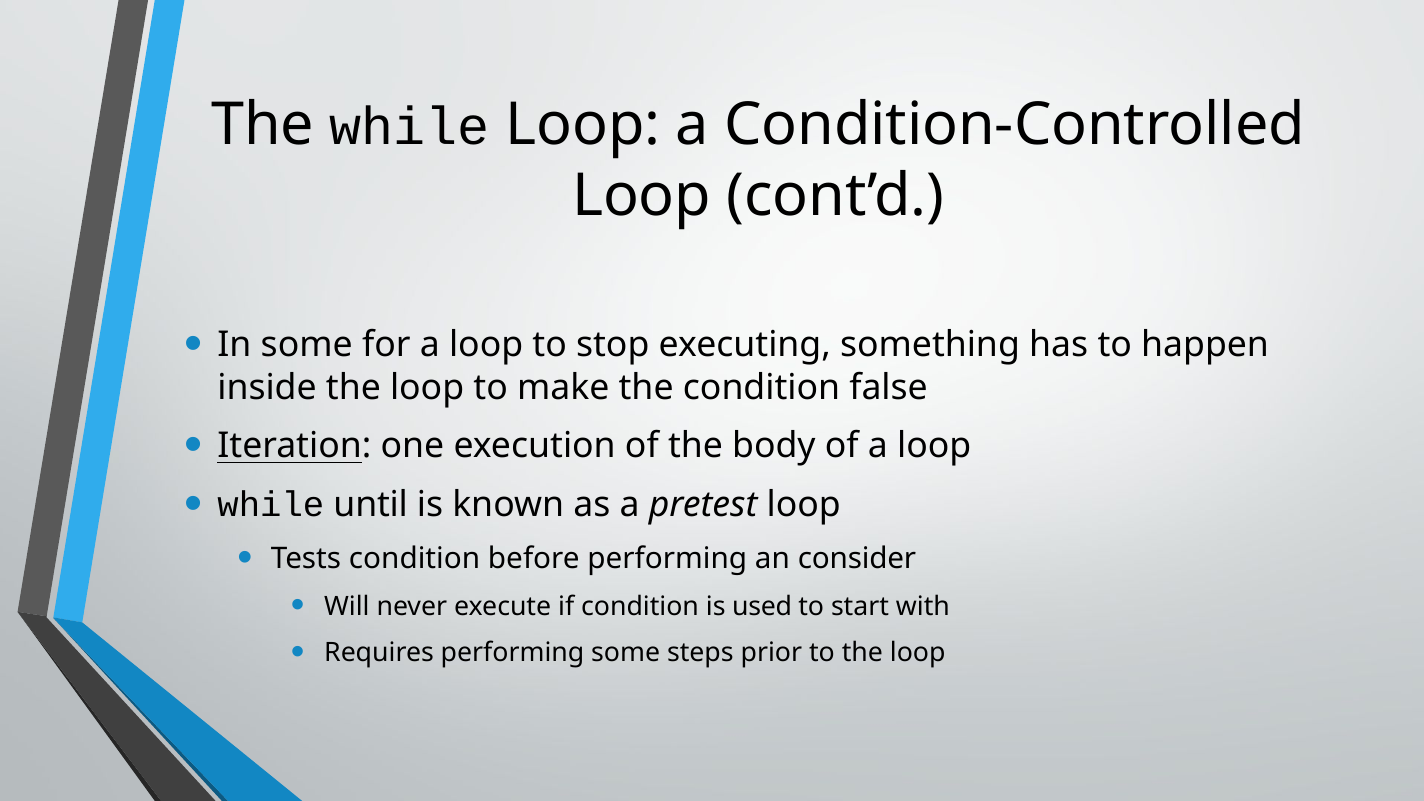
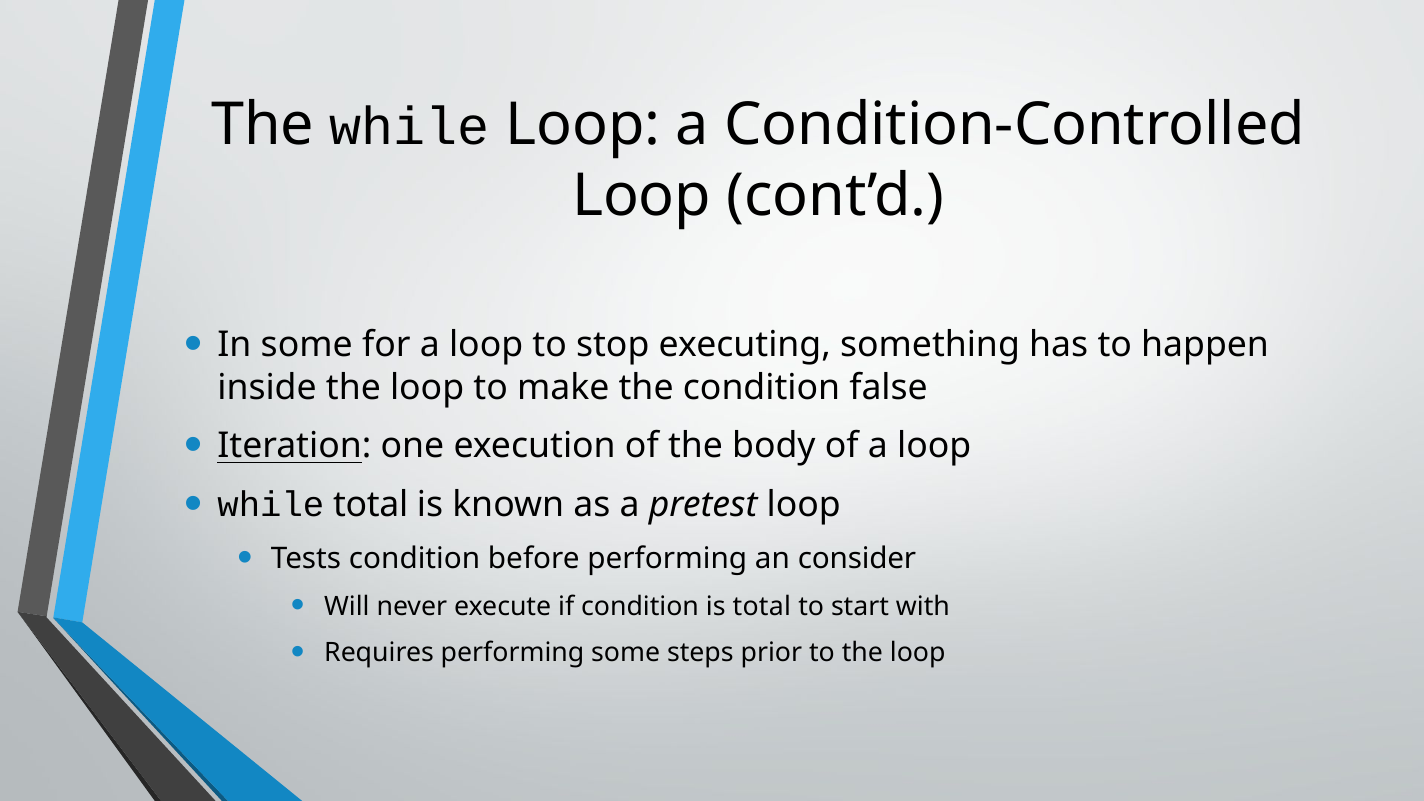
while until: until -> total
is used: used -> total
